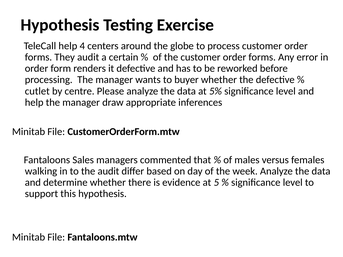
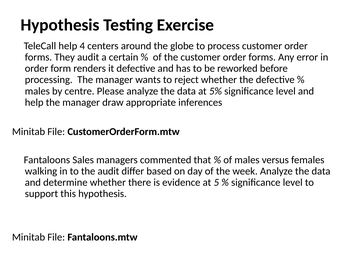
buyer: buyer -> reject
cutlet at (37, 91): cutlet -> males
